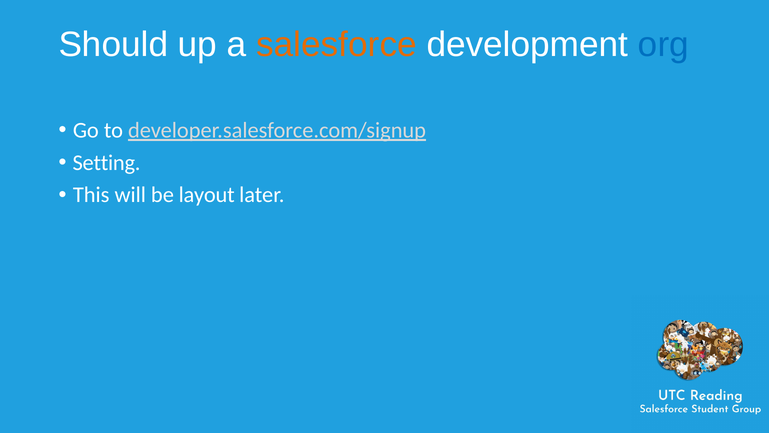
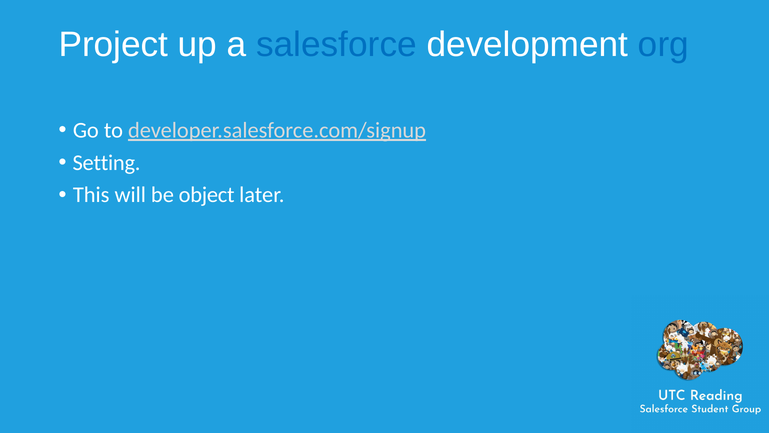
Should: Should -> Project
salesforce colour: orange -> blue
layout: layout -> object
